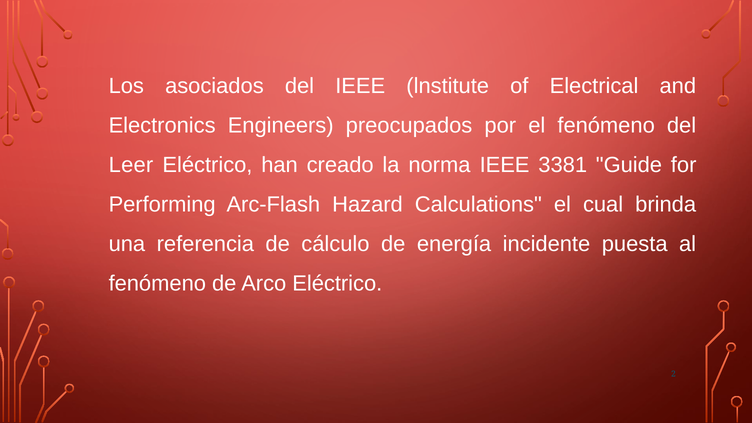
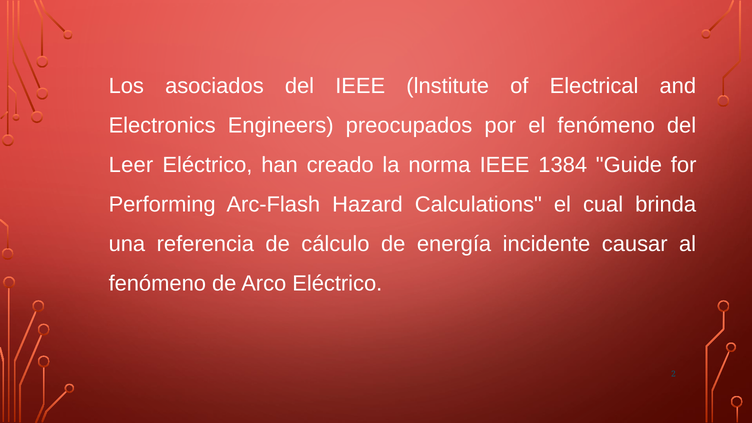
3381: 3381 -> 1384
puesta: puesta -> causar
